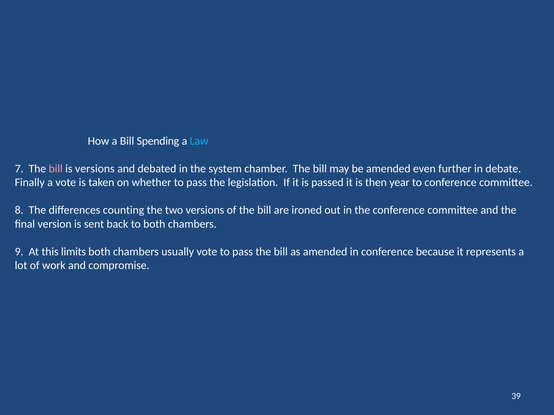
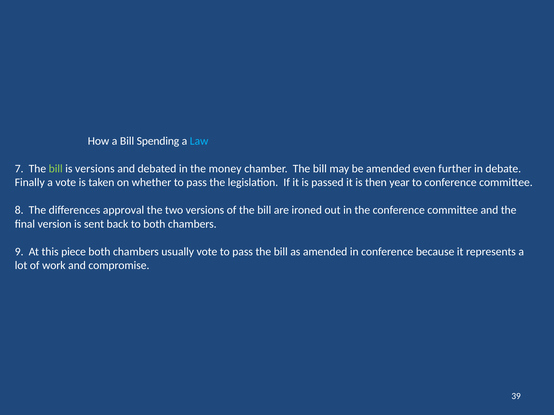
bill at (56, 169) colour: pink -> light green
system: system -> money
counting: counting -> approval
limits: limits -> piece
